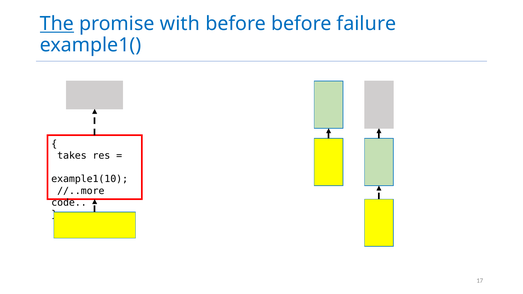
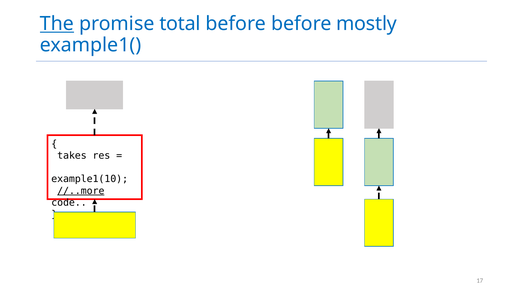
with: with -> total
failure: failure -> mostly
//..more underline: none -> present
